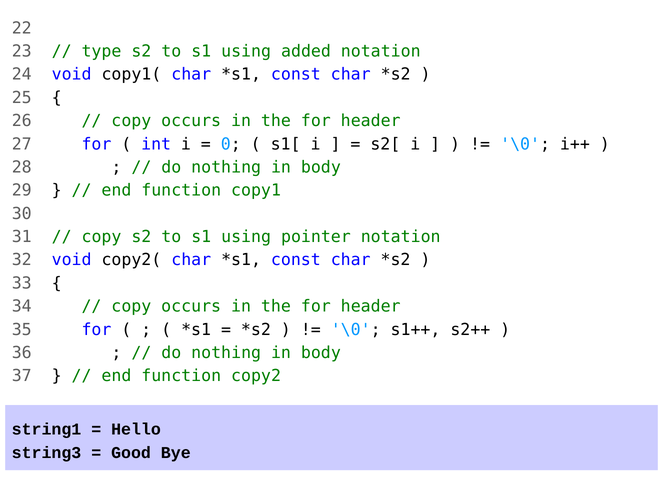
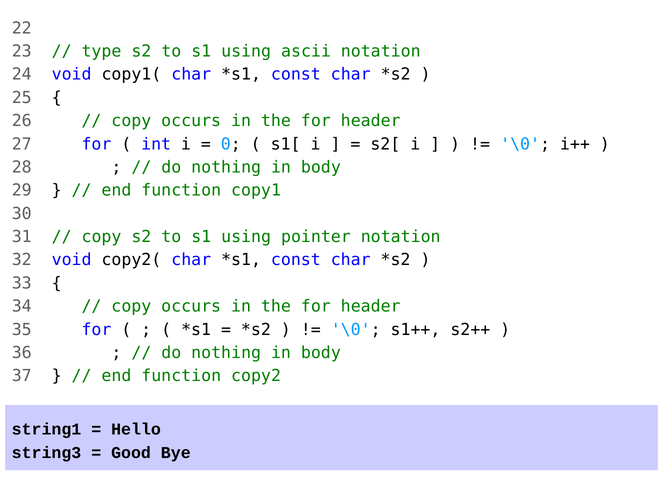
added: added -> ascii
